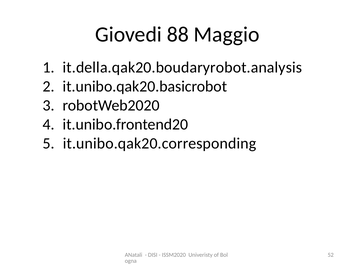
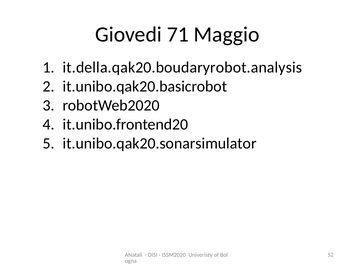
88: 88 -> 71
it.unibo.qak20.corresponding: it.unibo.qak20.corresponding -> it.unibo.qak20.sonarsimulator
